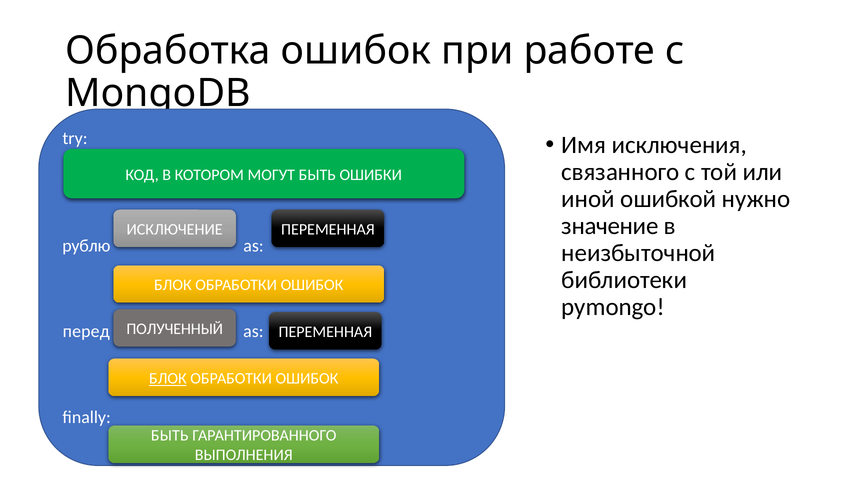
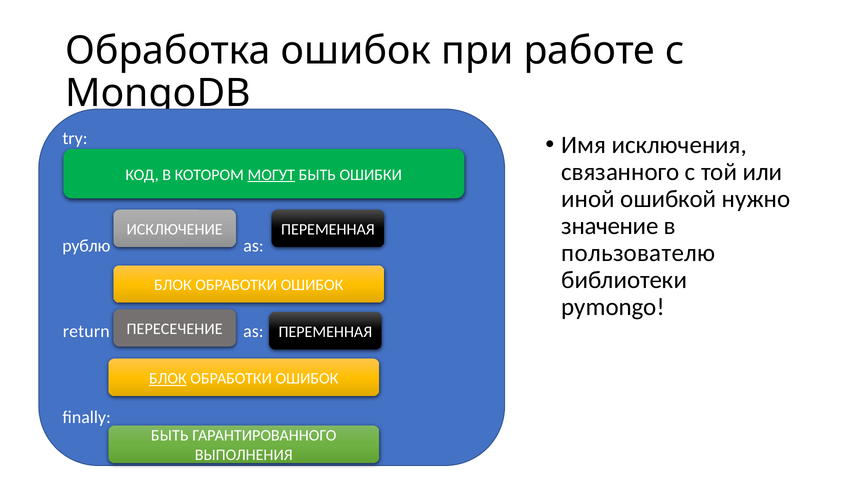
МОГУТ underline: none -> present
неизбыточной: неизбыточной -> пользователю
ПОЛУЧЕННЫЙ: ПОЛУЧЕННЫЙ -> ПЕРЕСЕЧЕНИЕ
перед: перед -> return
